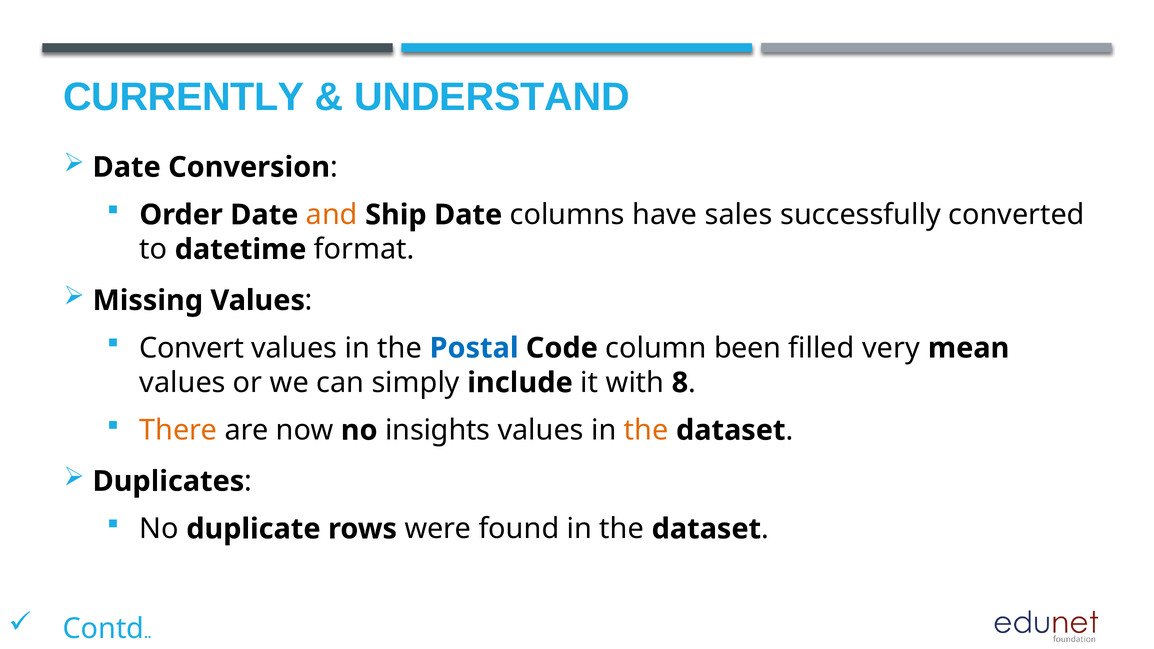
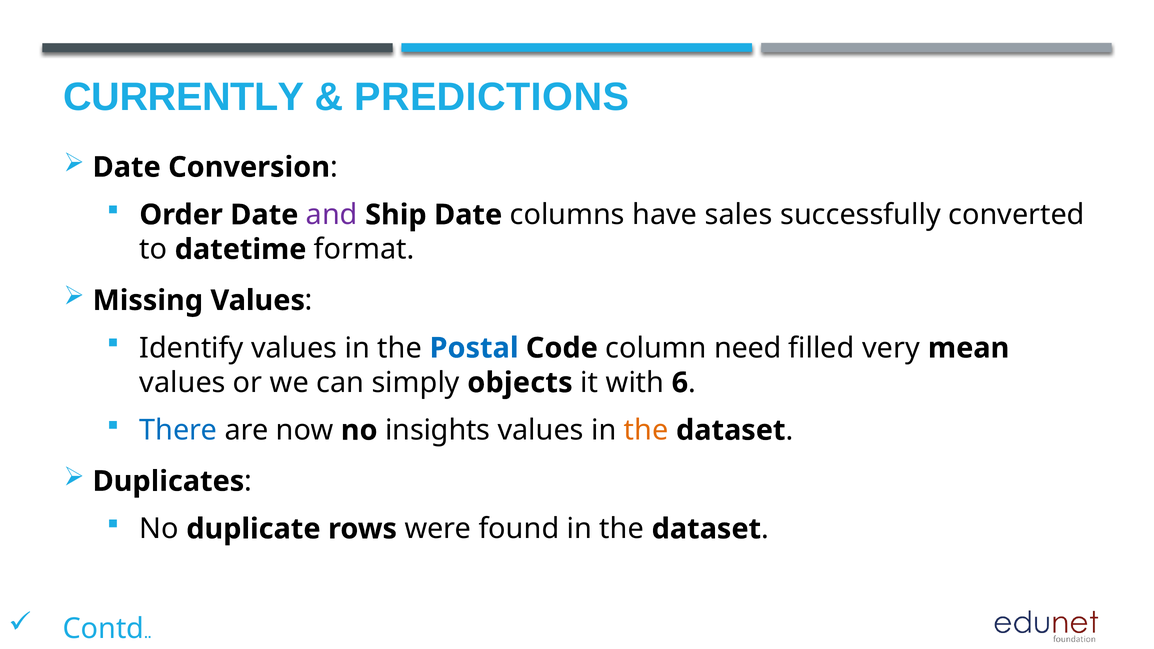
UNDERSTAND: UNDERSTAND -> PREDICTIONS
and colour: orange -> purple
Convert: Convert -> Identify
been: been -> need
include: include -> objects
8: 8 -> 6
There colour: orange -> blue
